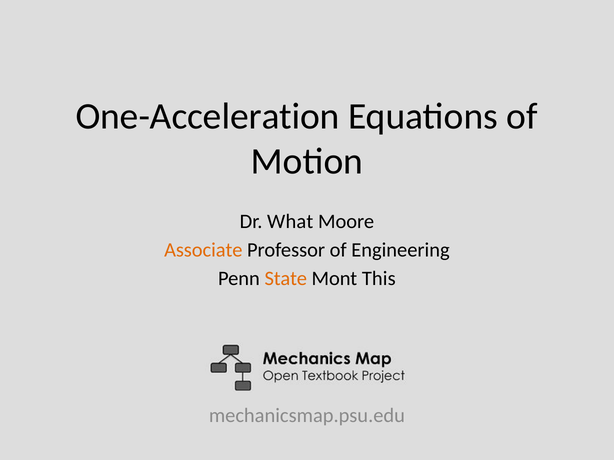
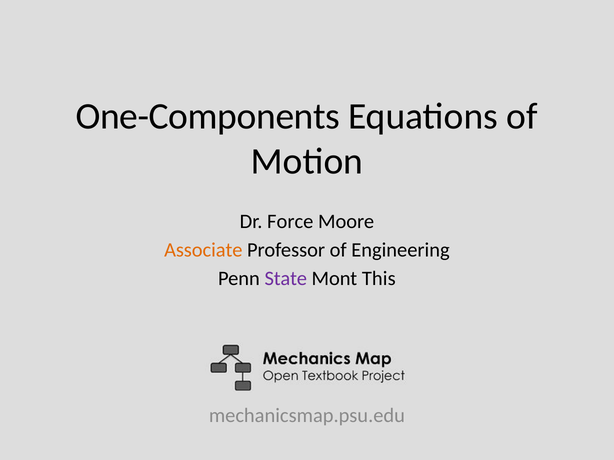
One-Acceleration: One-Acceleration -> One-Components
What: What -> Force
State colour: orange -> purple
